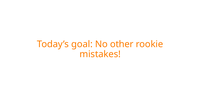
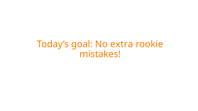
other: other -> extra
